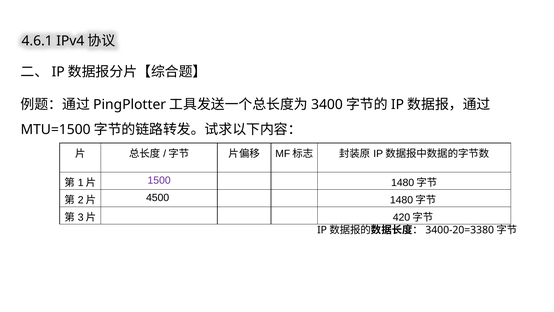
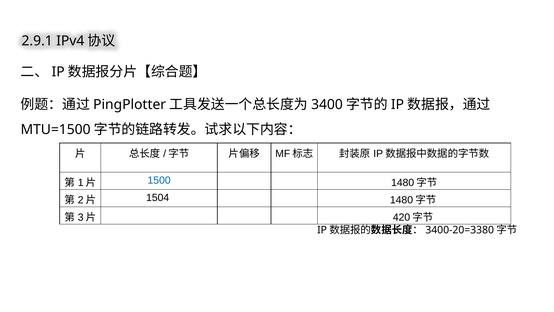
4.6.1: 4.6.1 -> 2.9.1
1500 colour: purple -> blue
4500: 4500 -> 1504
